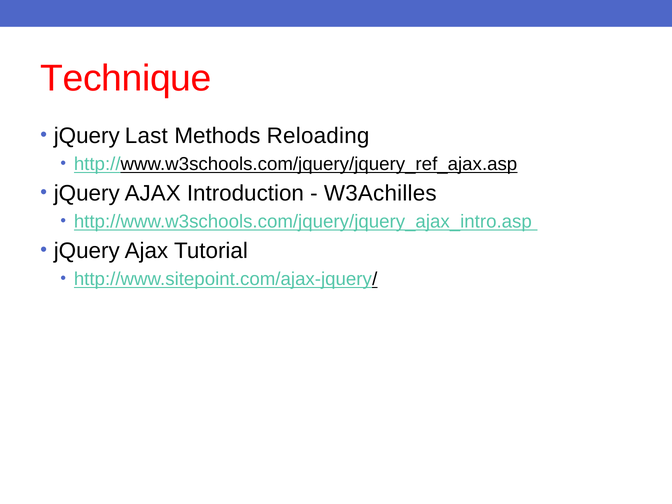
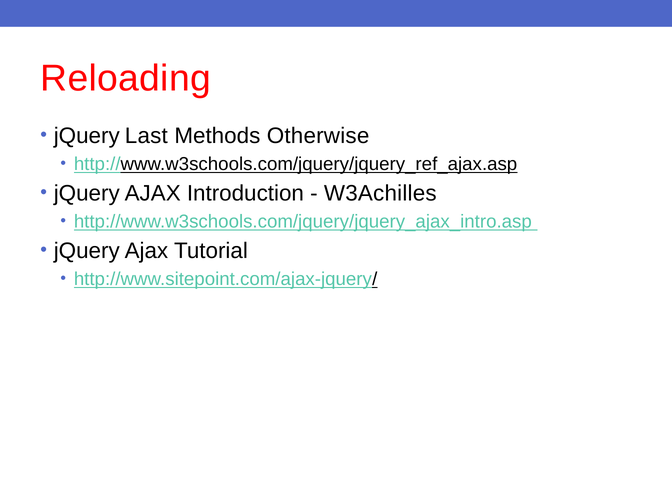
Technique: Technique -> Reloading
Reloading: Reloading -> Otherwise
